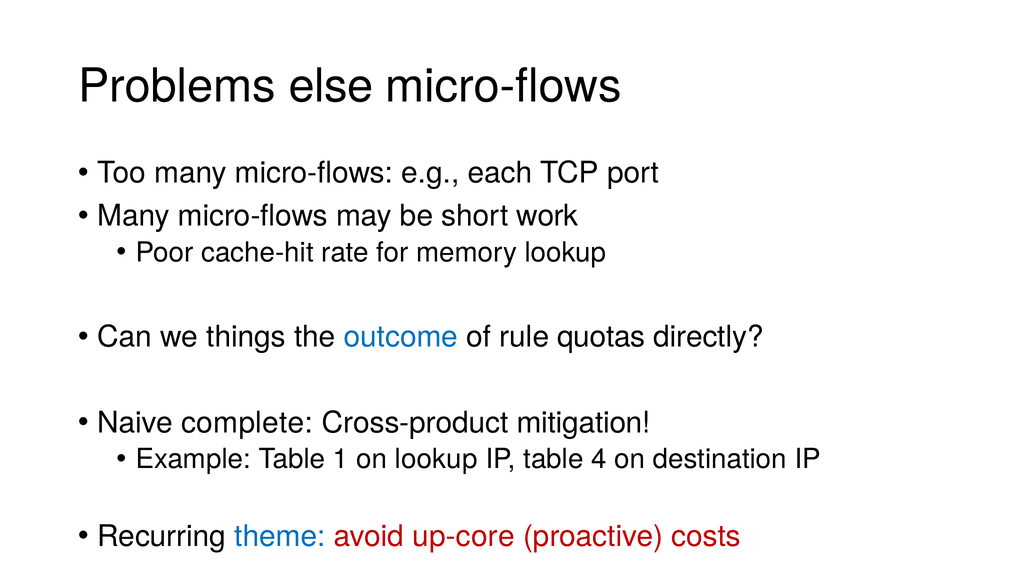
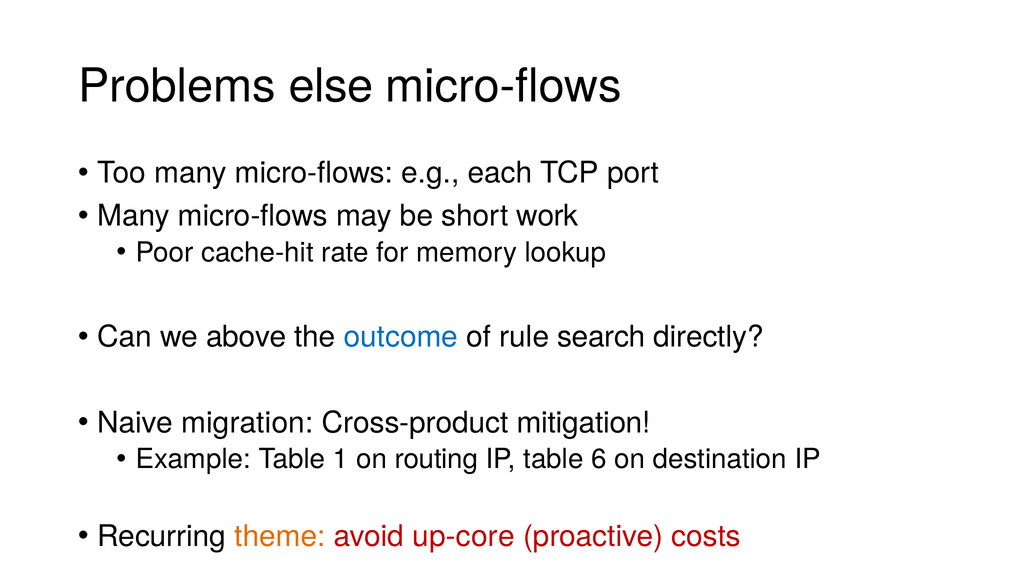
things: things -> above
quotas: quotas -> search
complete: complete -> migration
on lookup: lookup -> routing
4: 4 -> 6
theme colour: blue -> orange
